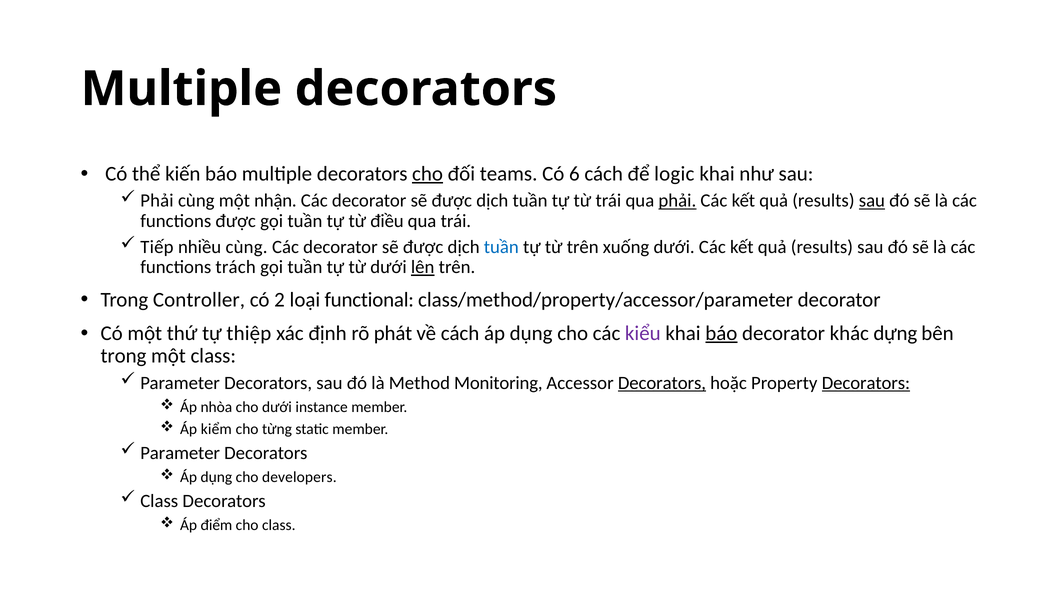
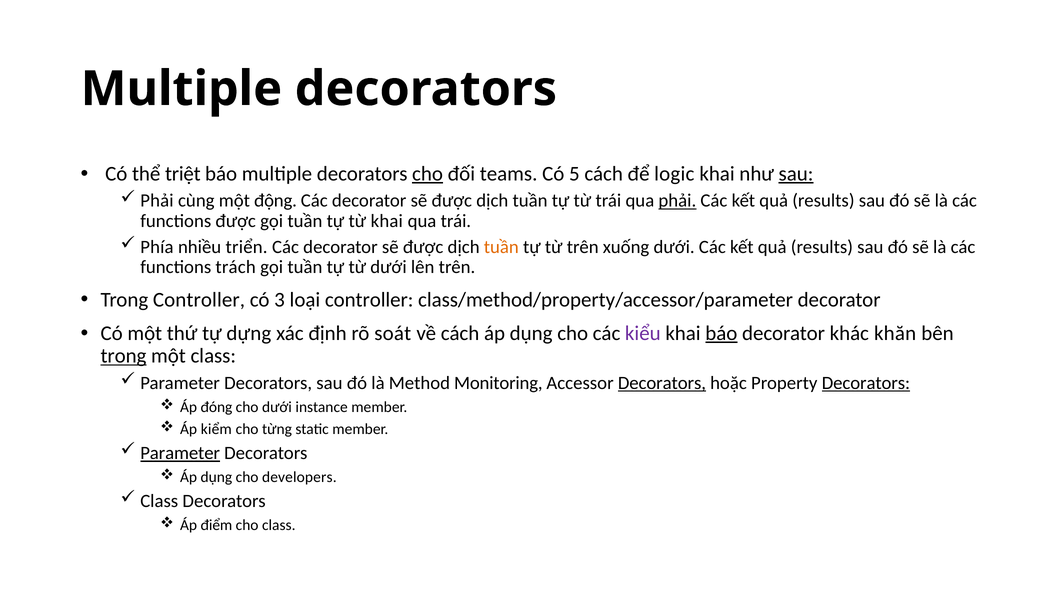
kiến: kiến -> triệt
6: 6 -> 5
sau at (796, 174) underline: none -> present
nhận: nhận -> động
sau at (872, 201) underline: present -> none
từ điều: điều -> khai
Tiếp: Tiếp -> Phía
nhiều cùng: cùng -> triển
tuần at (501, 247) colour: blue -> orange
lên underline: present -> none
2: 2 -> 3
loại functional: functional -> controller
thiệp: thiệp -> dựng
phát: phát -> soát
dựng: dựng -> khăn
trong at (123, 356) underline: none -> present
nhòa: nhòa -> đóng
Parameter at (180, 453) underline: none -> present
